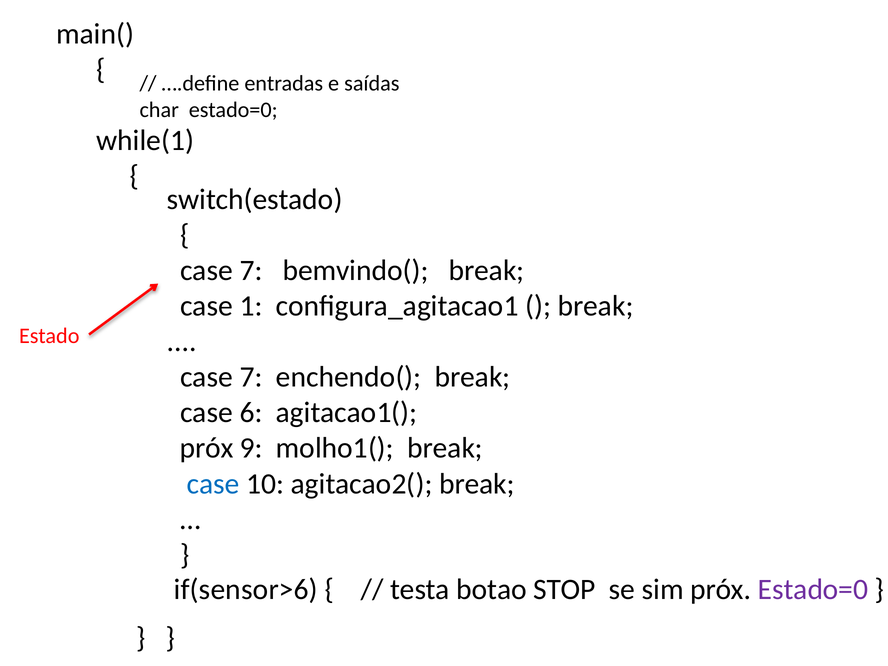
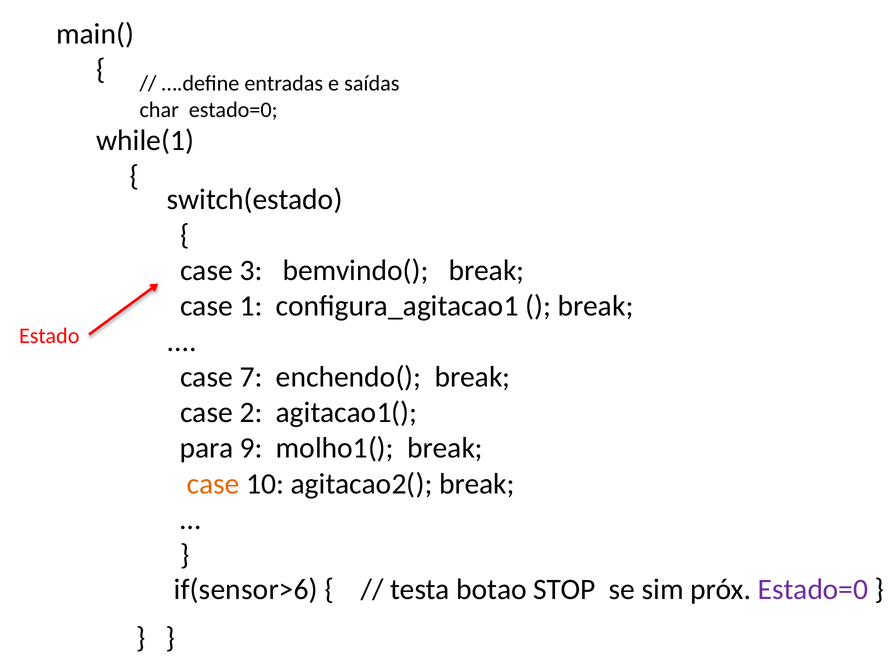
7 at (251, 271): 7 -> 3
6: 6 -> 2
próx at (207, 448): próx -> para
case at (213, 484) colour: blue -> orange
